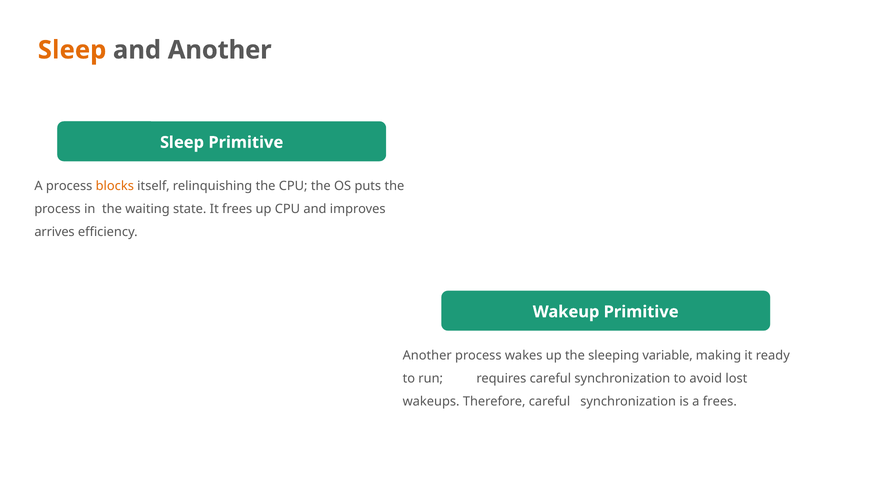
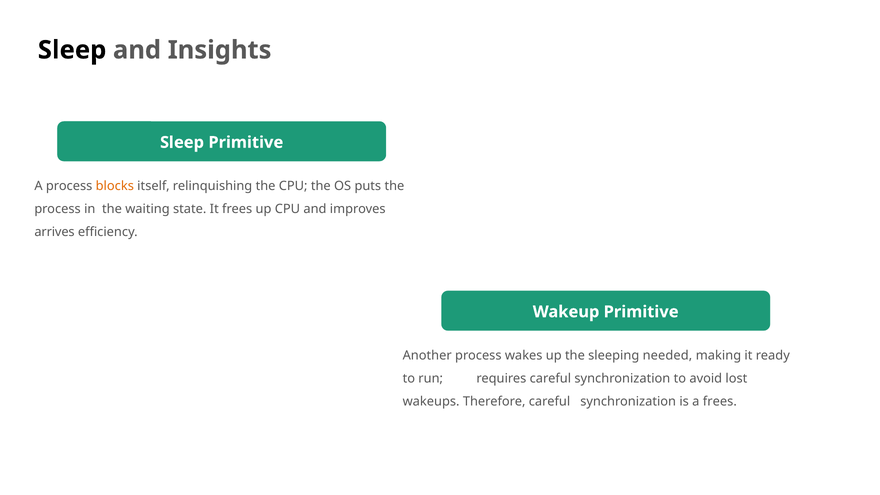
Sleep at (72, 50) colour: orange -> black
and Another: Another -> Insights
variable: variable -> needed
